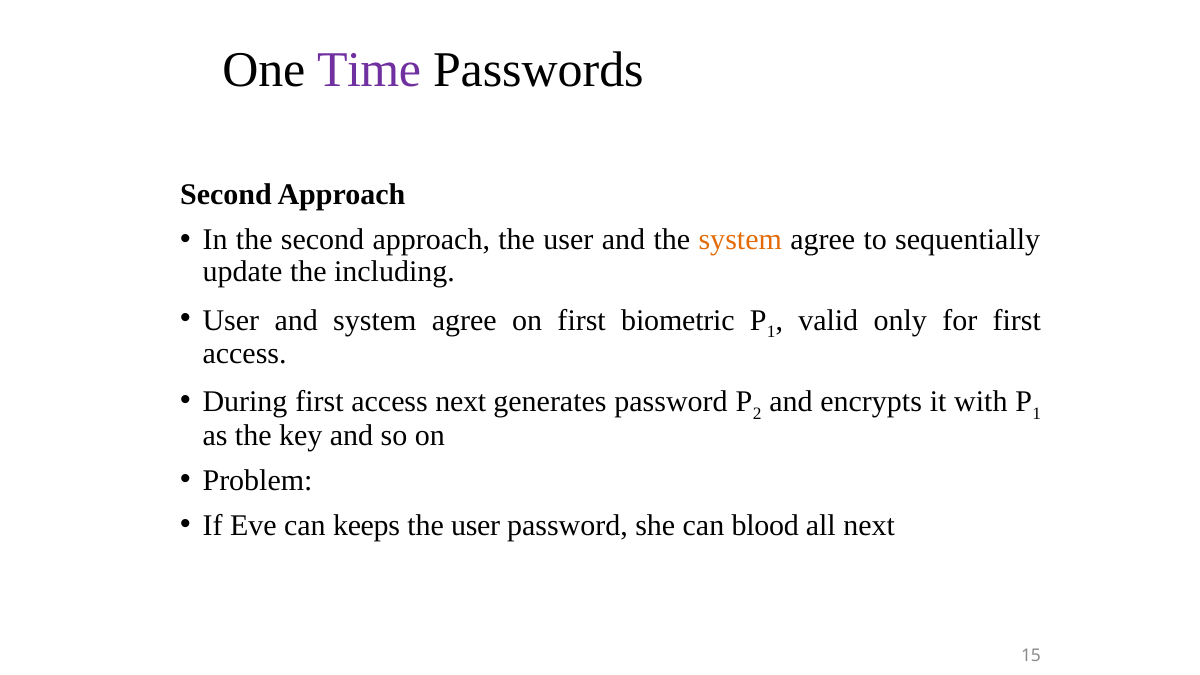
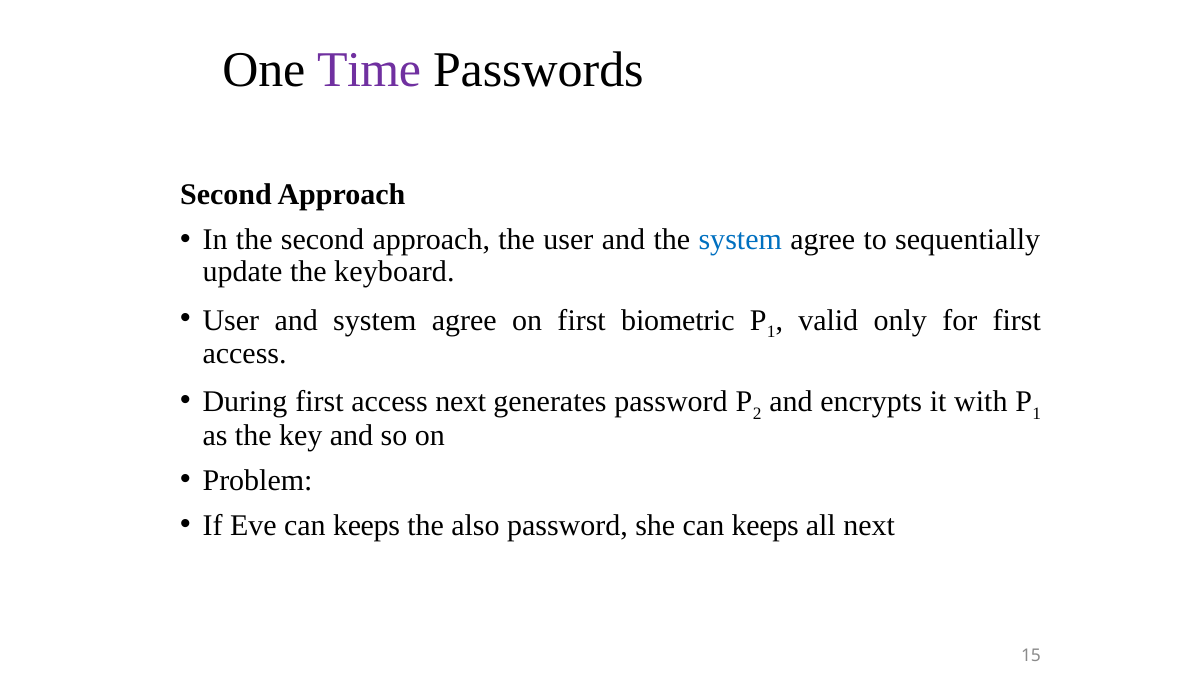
system at (740, 240) colour: orange -> blue
including: including -> keyboard
user at (476, 525): user -> also
she can blood: blood -> keeps
